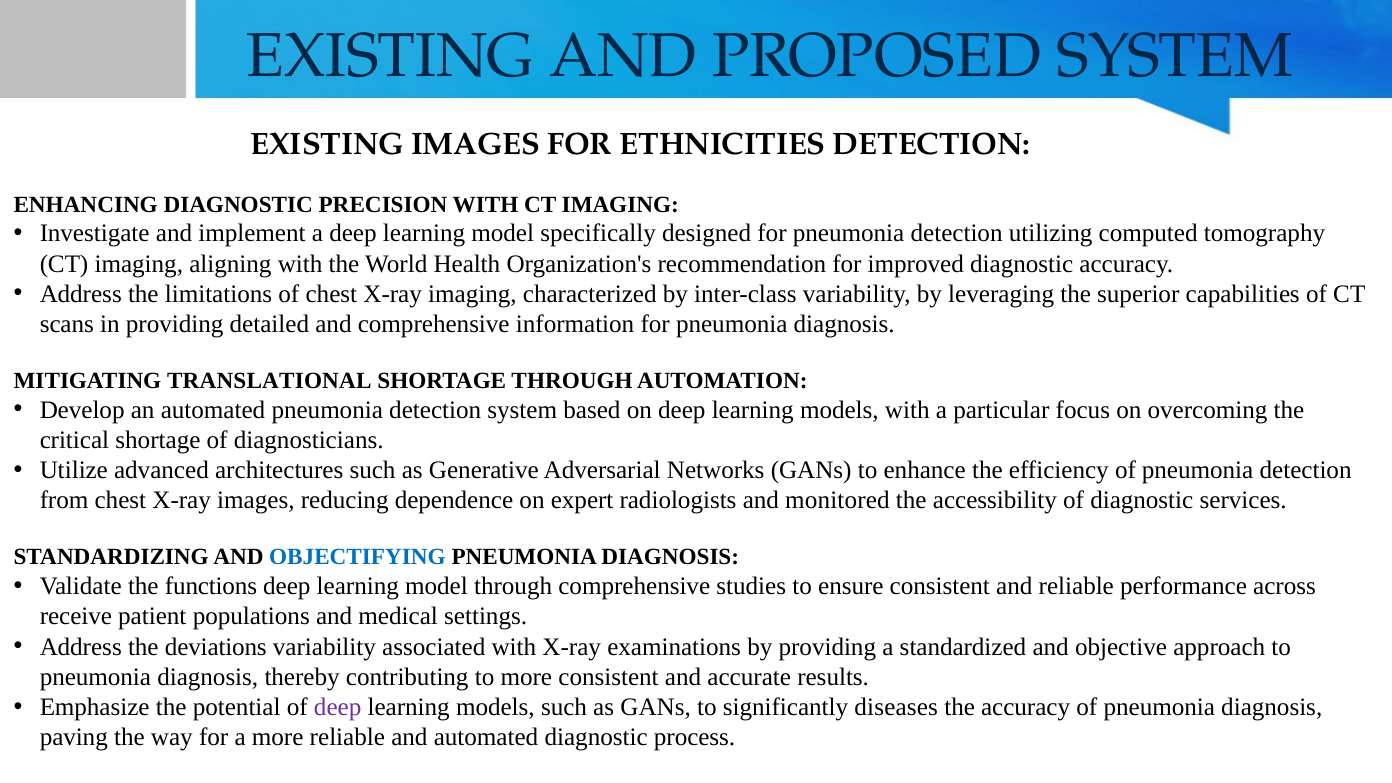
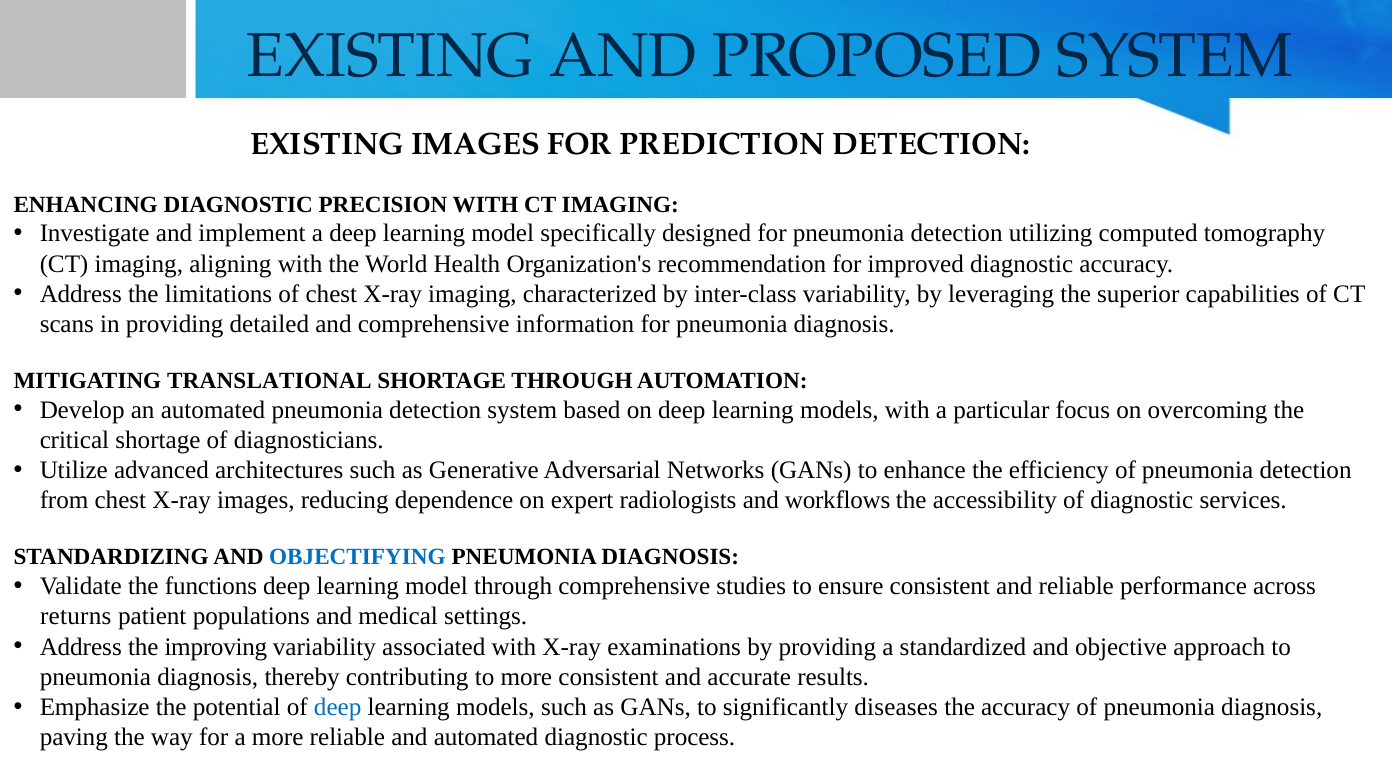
ETHNICITIES: ETHNICITIES -> PREDICTION
monitored: monitored -> workflows
receive: receive -> returns
deviations: deviations -> improving
deep at (338, 707) colour: purple -> blue
